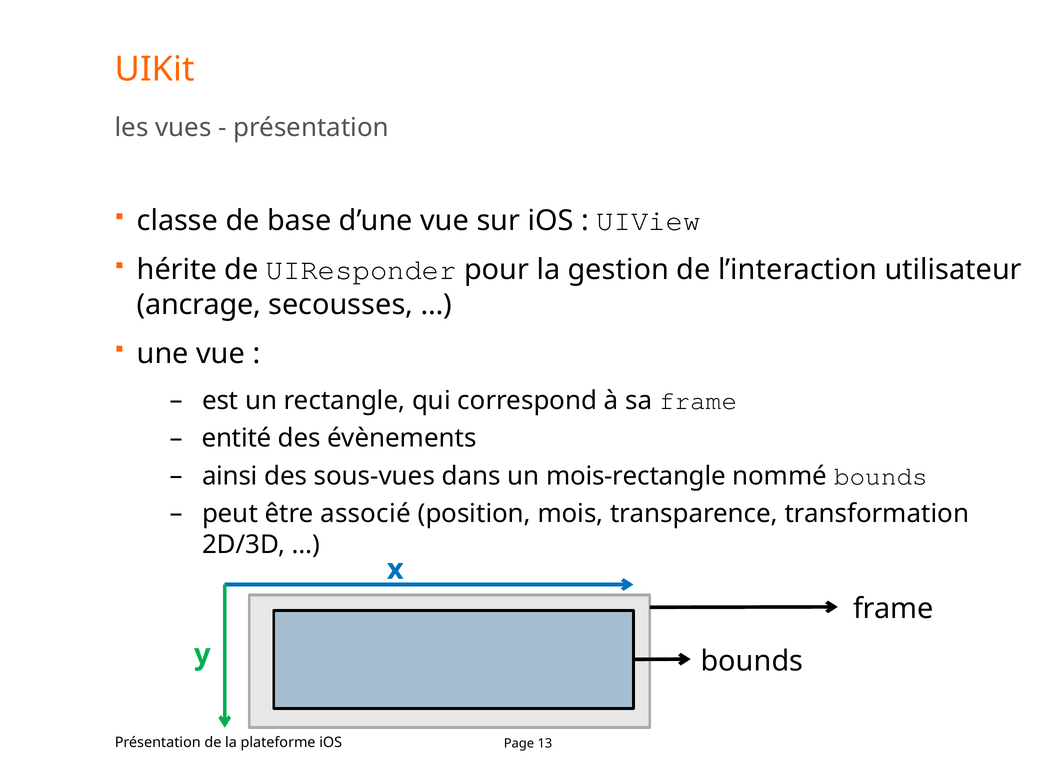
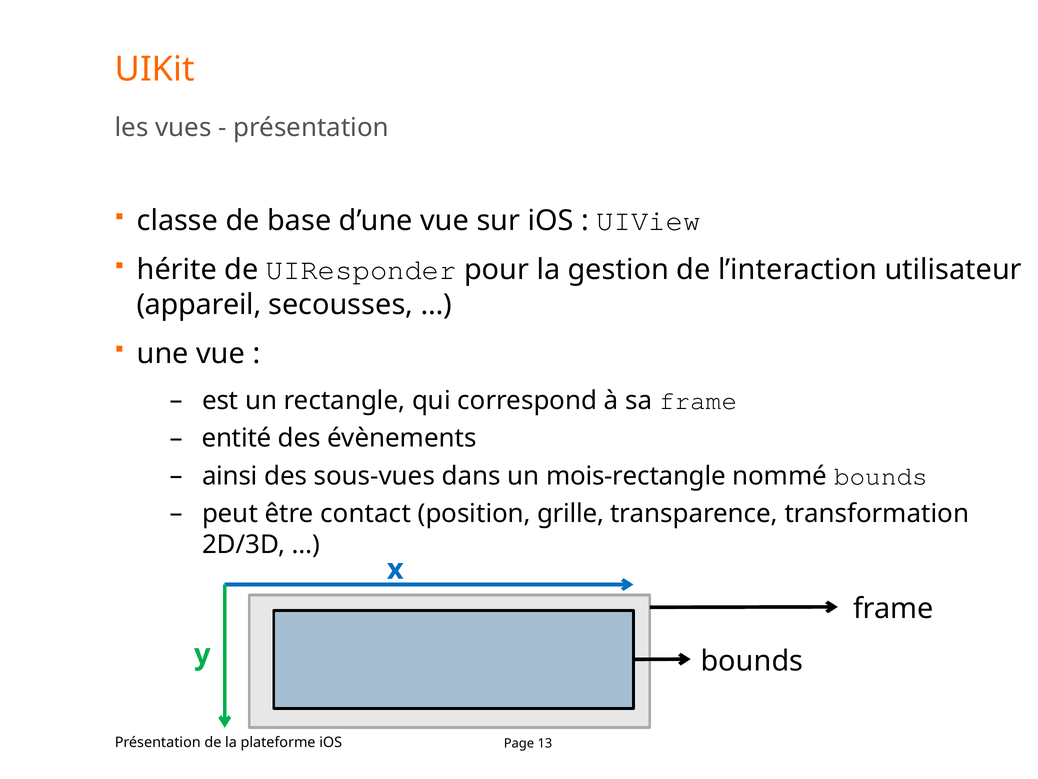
ancrage: ancrage -> appareil
associé: associé -> contact
mois: mois -> grille
